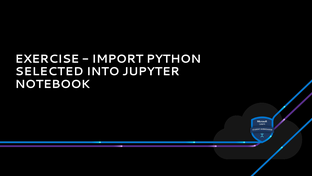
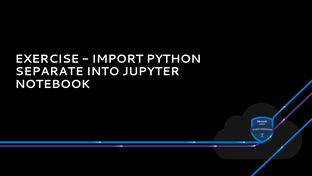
SELECTED: SELECTED -> SEPARATE
